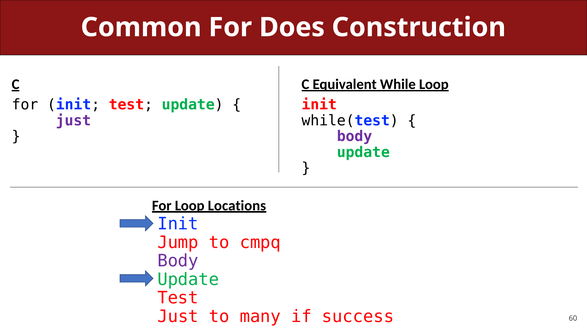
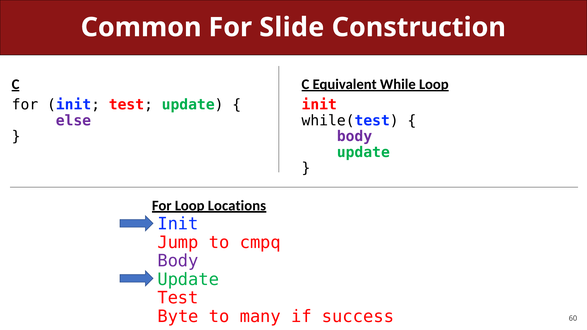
Does: Does -> Slide
just at (73, 121): just -> else
Just at (178, 317): Just -> Byte
